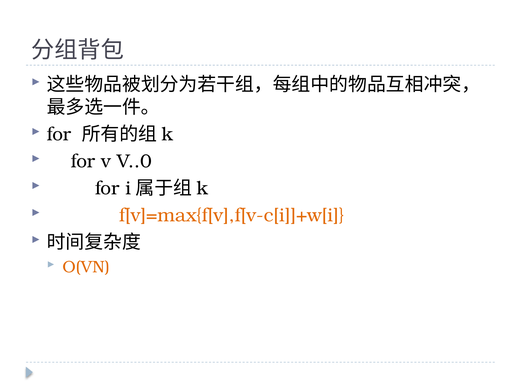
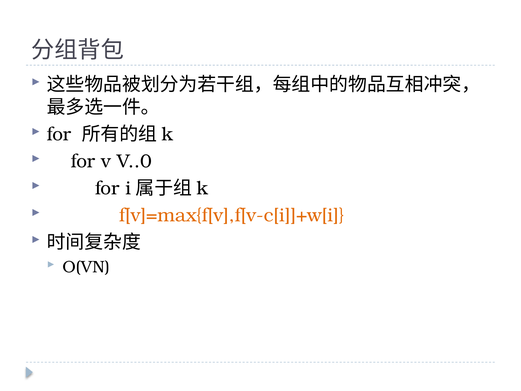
O(VN colour: orange -> black
